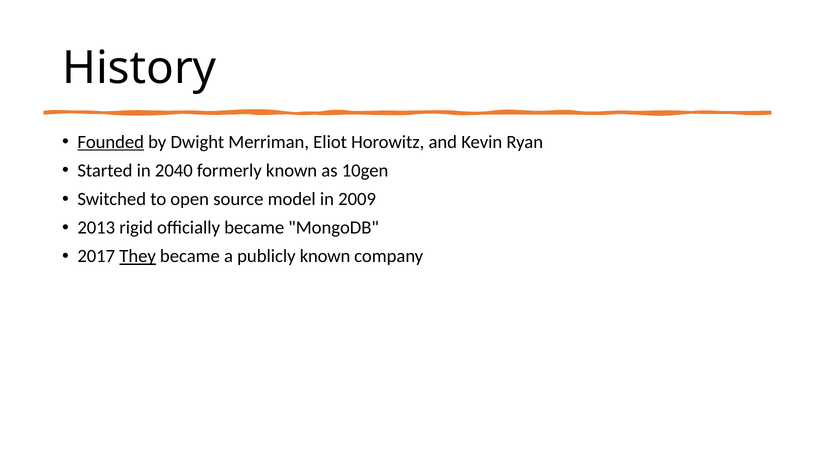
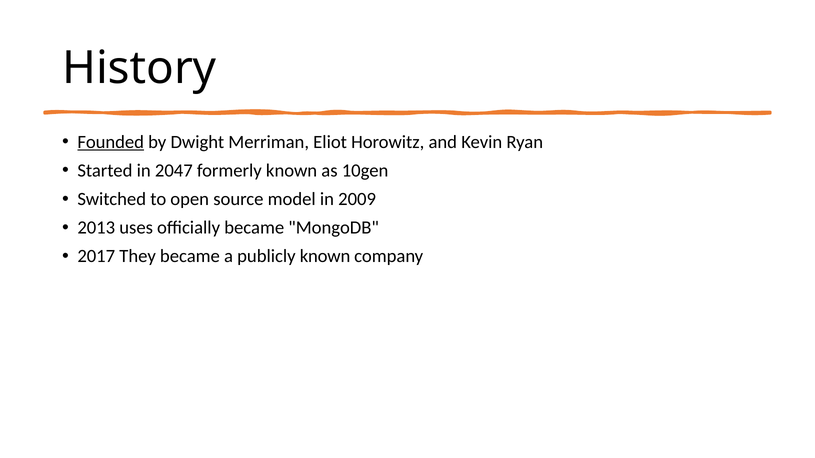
2040: 2040 -> 2047
rigid: rigid -> uses
They underline: present -> none
